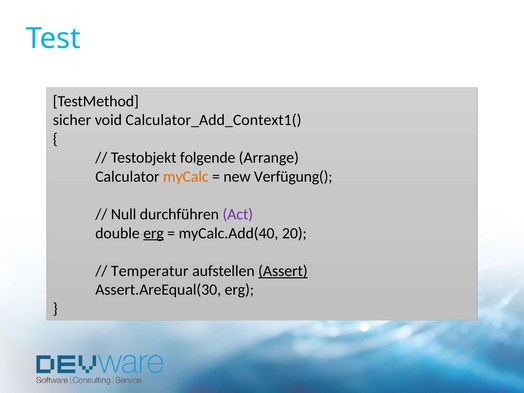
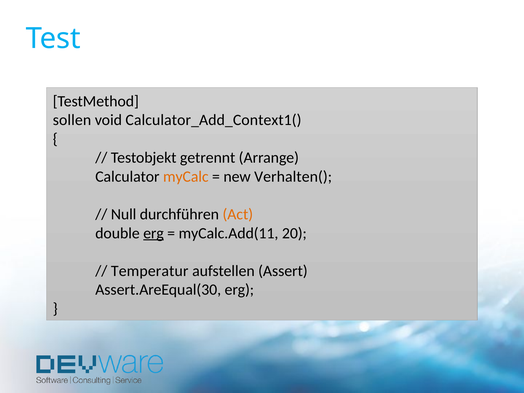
sicher: sicher -> sollen
folgende: folgende -> getrennt
Verfügung(: Verfügung( -> Verhalten(
Act colour: purple -> orange
myCalc.Add(40: myCalc.Add(40 -> myCalc.Add(11
Assert underline: present -> none
